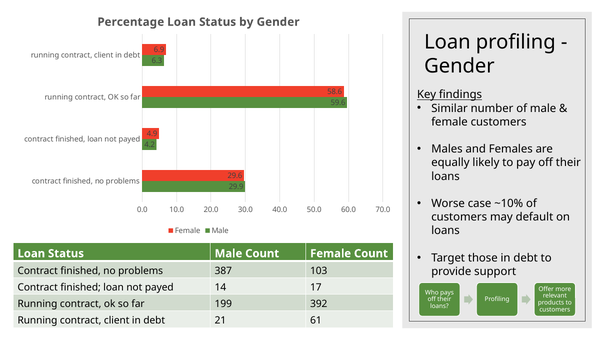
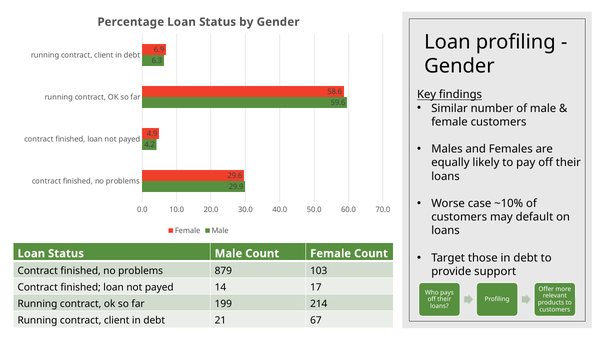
387: 387 -> 879
392: 392 -> 214
61: 61 -> 67
